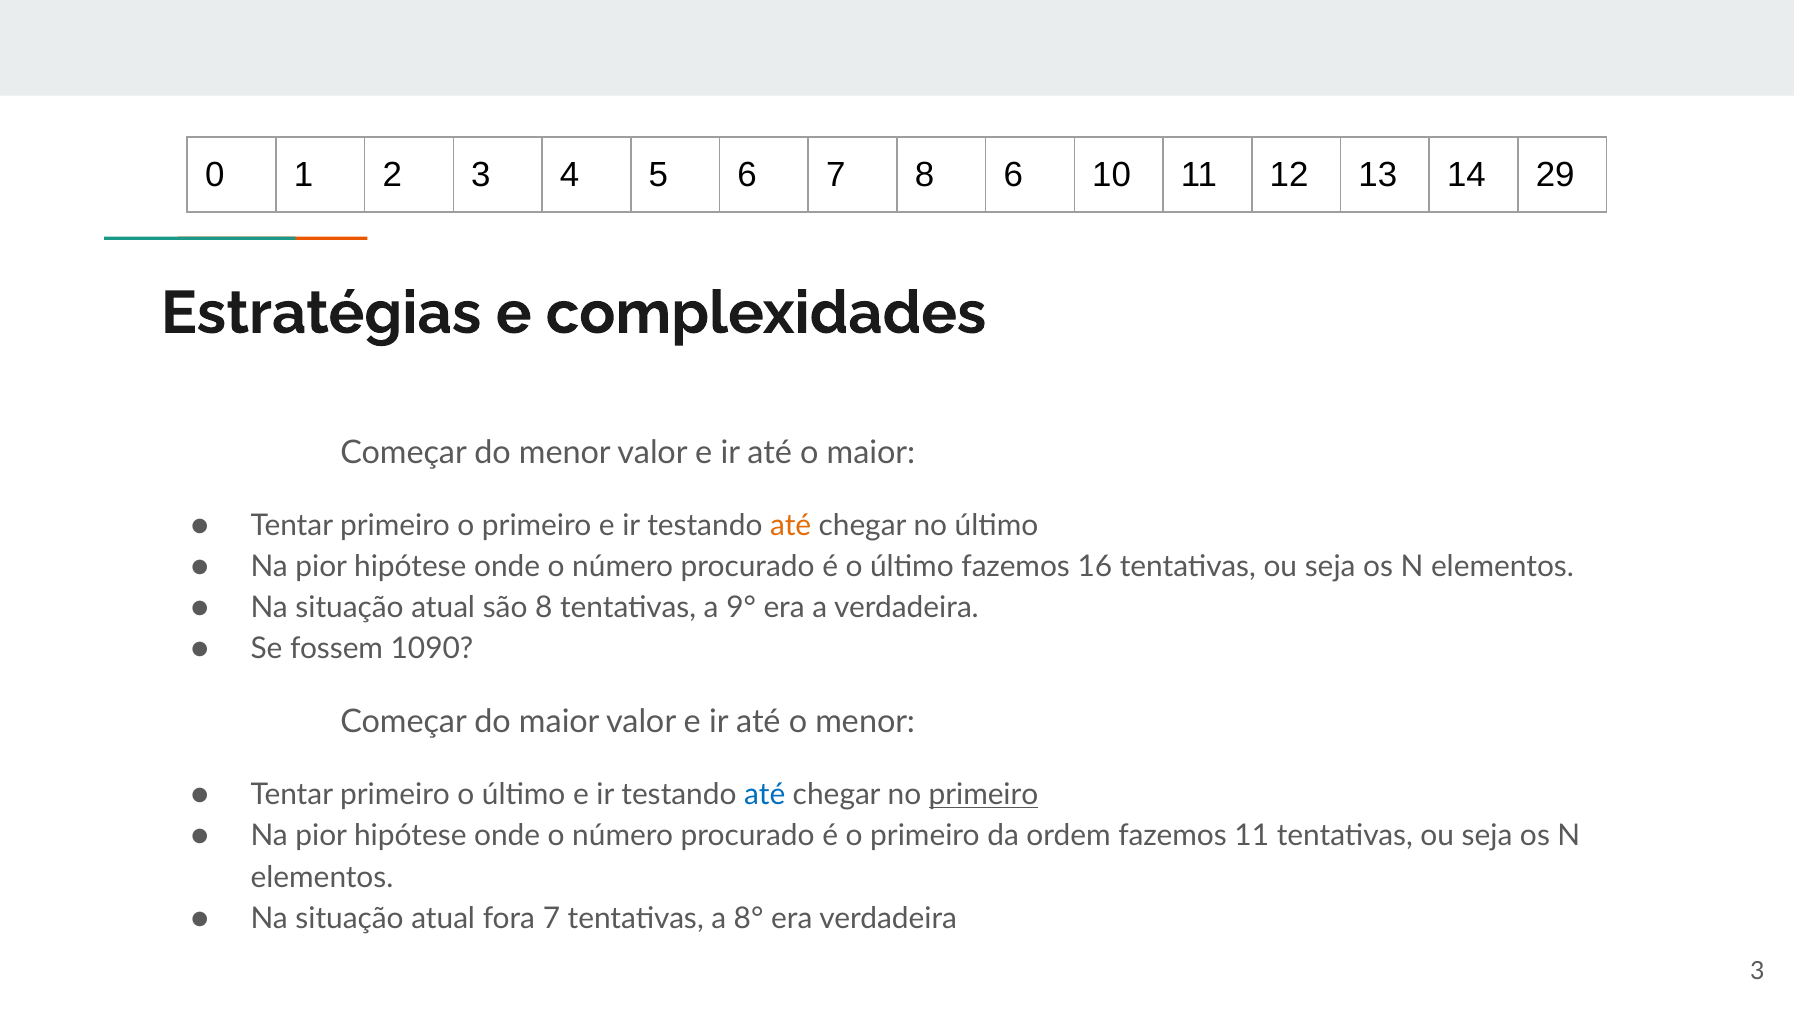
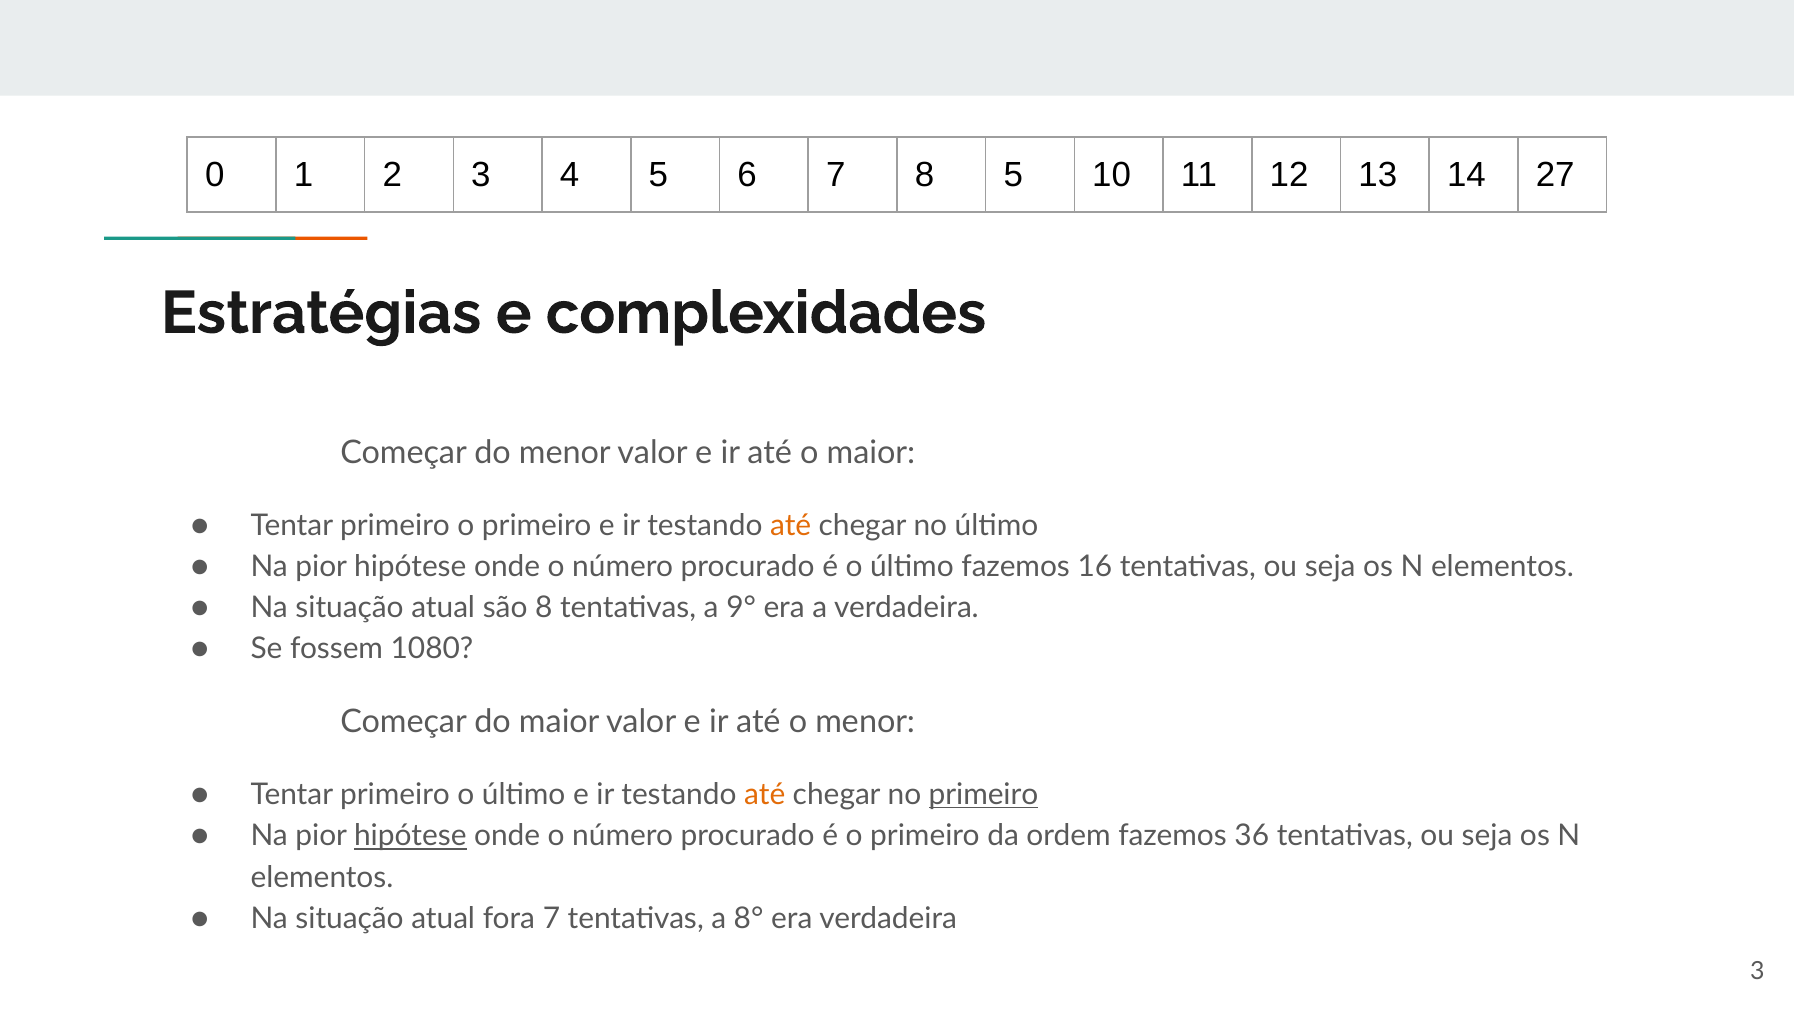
8 6: 6 -> 5
29: 29 -> 27
1090: 1090 -> 1080
até at (765, 795) colour: blue -> orange
hipótese at (410, 836) underline: none -> present
fazemos 11: 11 -> 36
